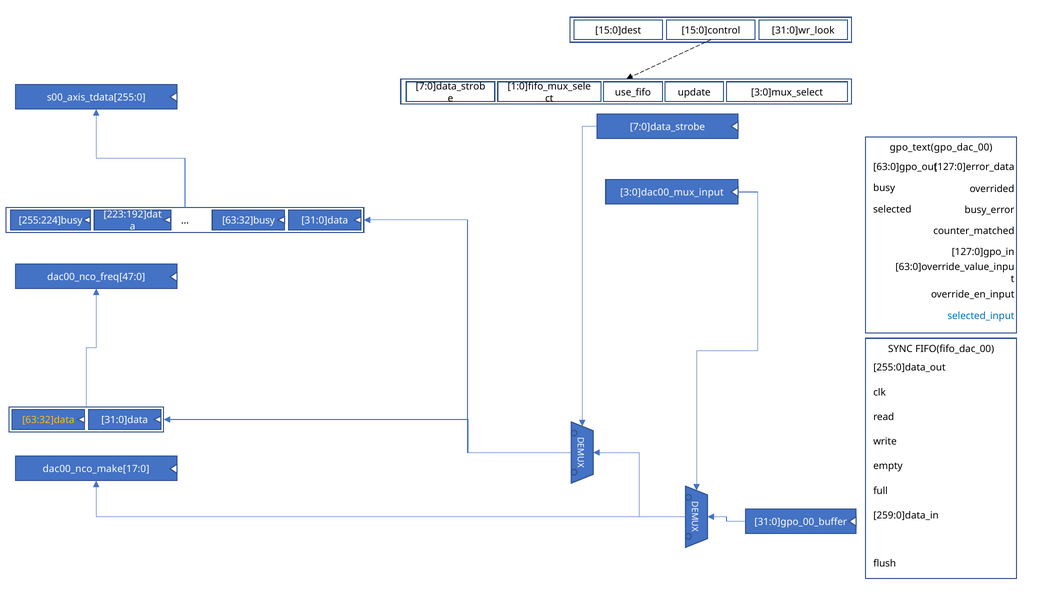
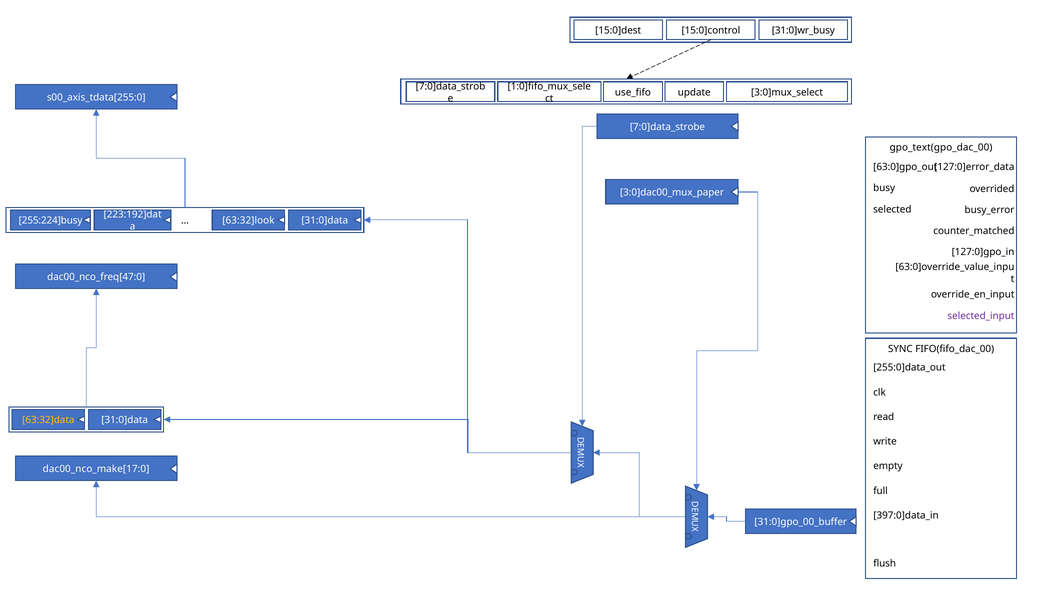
31:0]wr_look: 31:0]wr_look -> 31:0]wr_busy
3:0]dac00_mux_input: 3:0]dac00_mux_input -> 3:0]dac00_mux_paper
63:32]busy: 63:32]busy -> 63:32]look
selected_input colour: blue -> purple
259:0]data_in: 259:0]data_in -> 397:0]data_in
